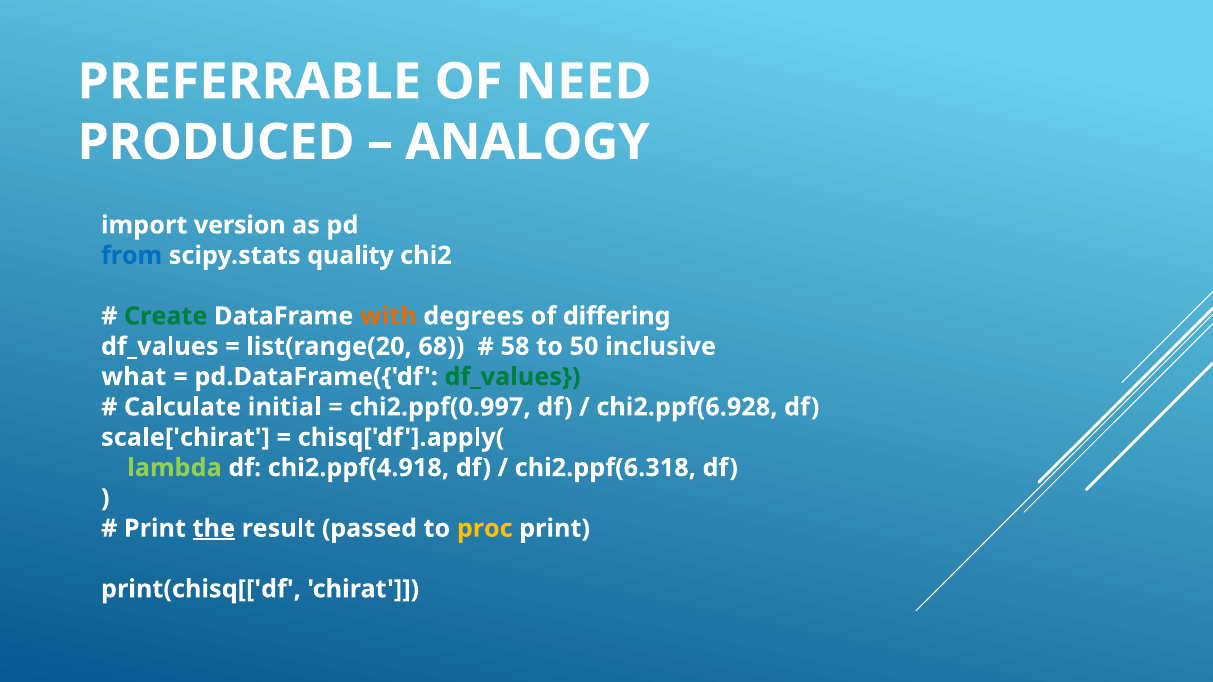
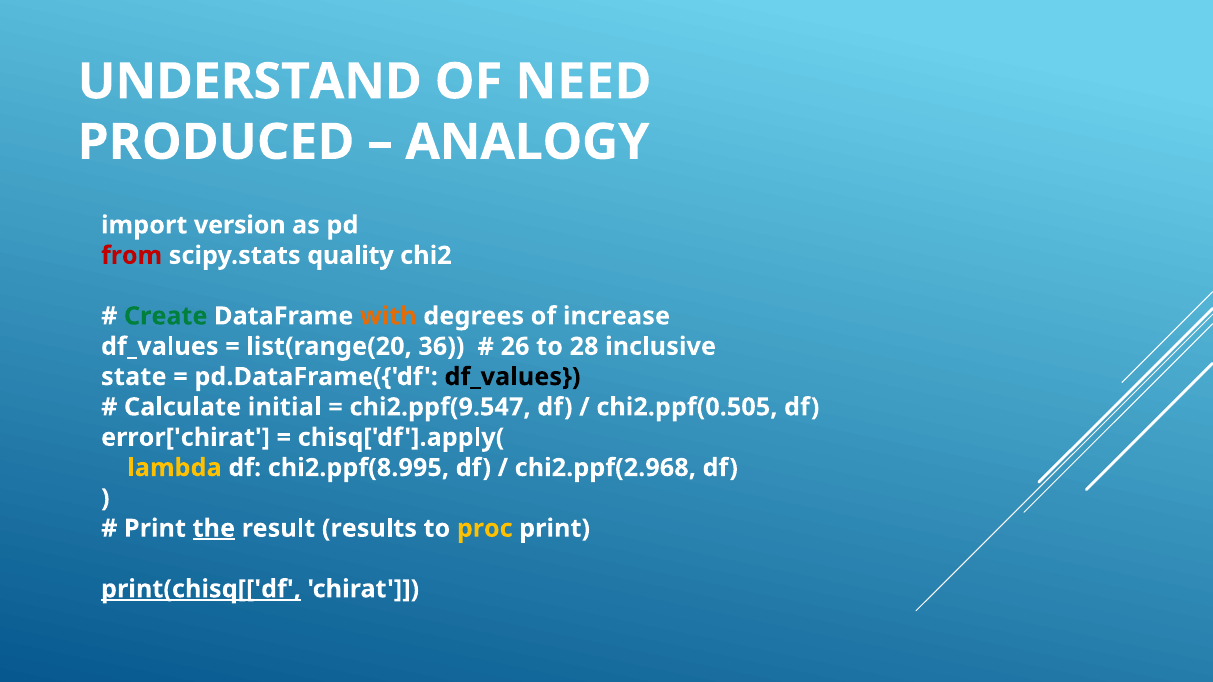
PREFERRABLE: PREFERRABLE -> UNDERSTAND
from colour: blue -> red
differing: differing -> increase
68: 68 -> 36
58: 58 -> 26
50: 50 -> 28
what: what -> state
df_values at (512, 377) colour: green -> black
chi2.ppf(0.997: chi2.ppf(0.997 -> chi2.ppf(9.547
chi2.ppf(6.928: chi2.ppf(6.928 -> chi2.ppf(0.505
scale['chirat: scale['chirat -> error['chirat
lambda colour: light green -> yellow
chi2.ppf(4.918: chi2.ppf(4.918 -> chi2.ppf(8.995
chi2.ppf(6.318: chi2.ppf(6.318 -> chi2.ppf(2.968
passed: passed -> results
print(chisq[['df underline: none -> present
